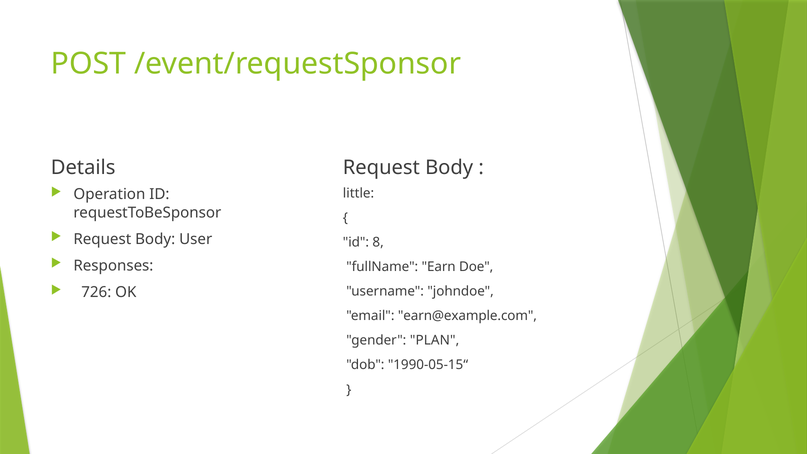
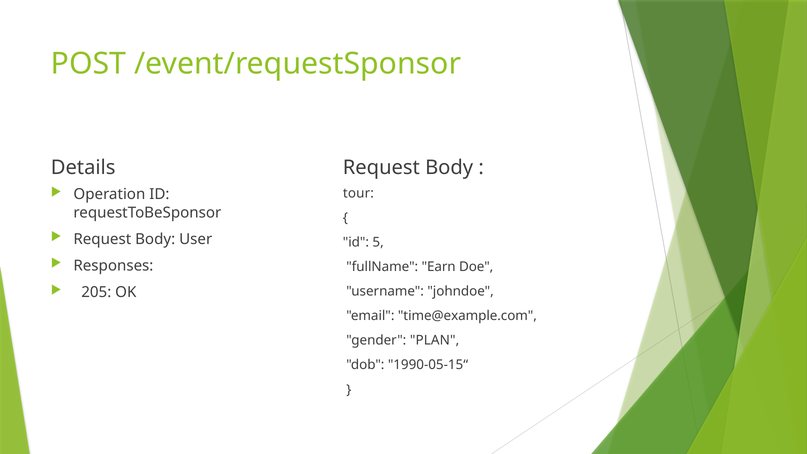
little: little -> tour
8: 8 -> 5
726: 726 -> 205
earn@example.com: earn@example.com -> time@example.com
